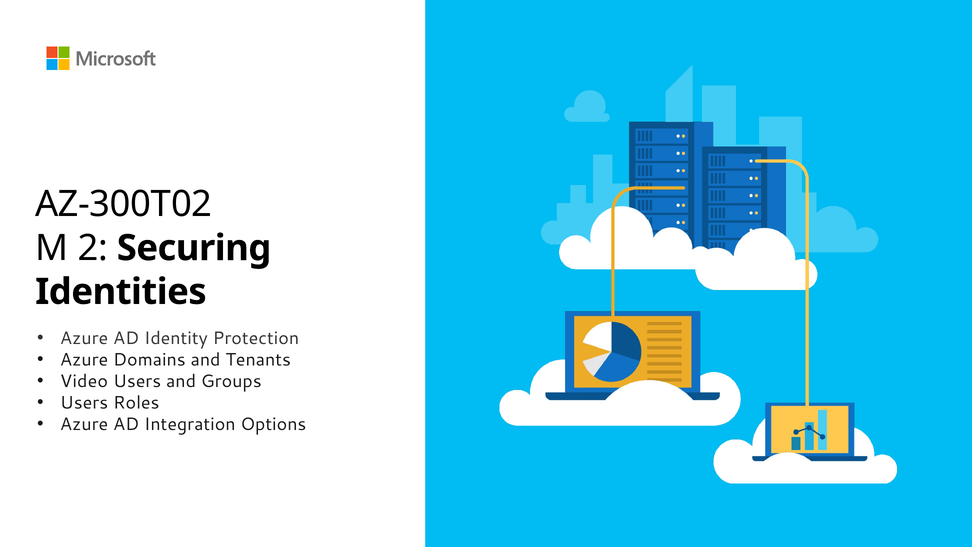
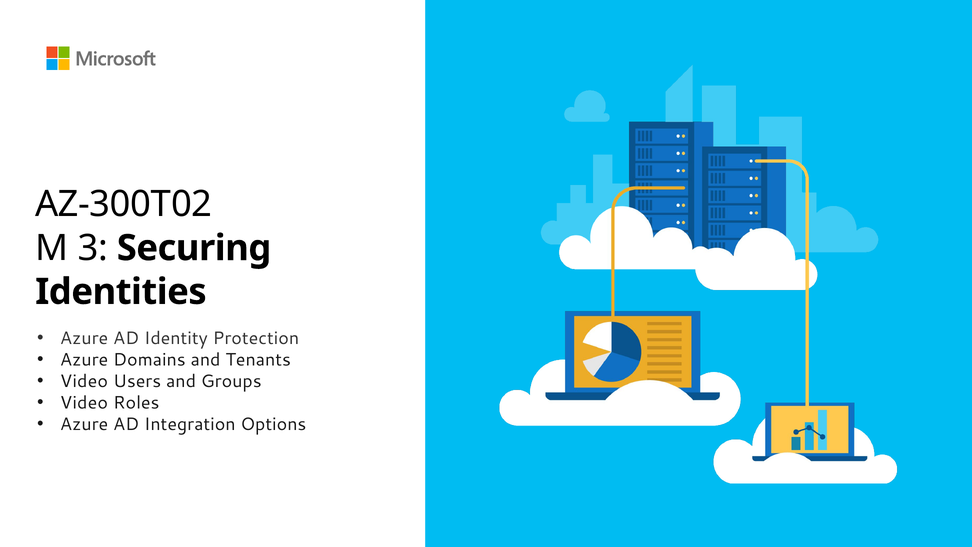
2: 2 -> 3
Users at (84, 402): Users -> Video
